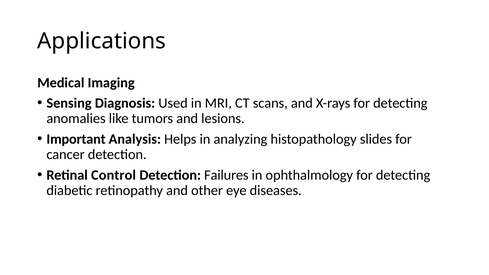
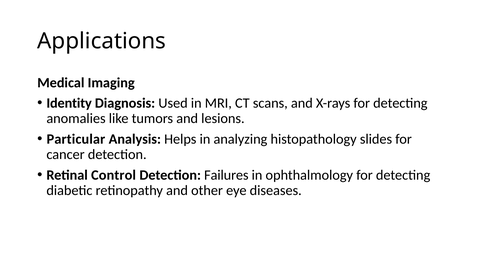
Sensing: Sensing -> Identity
Important: Important -> Particular
